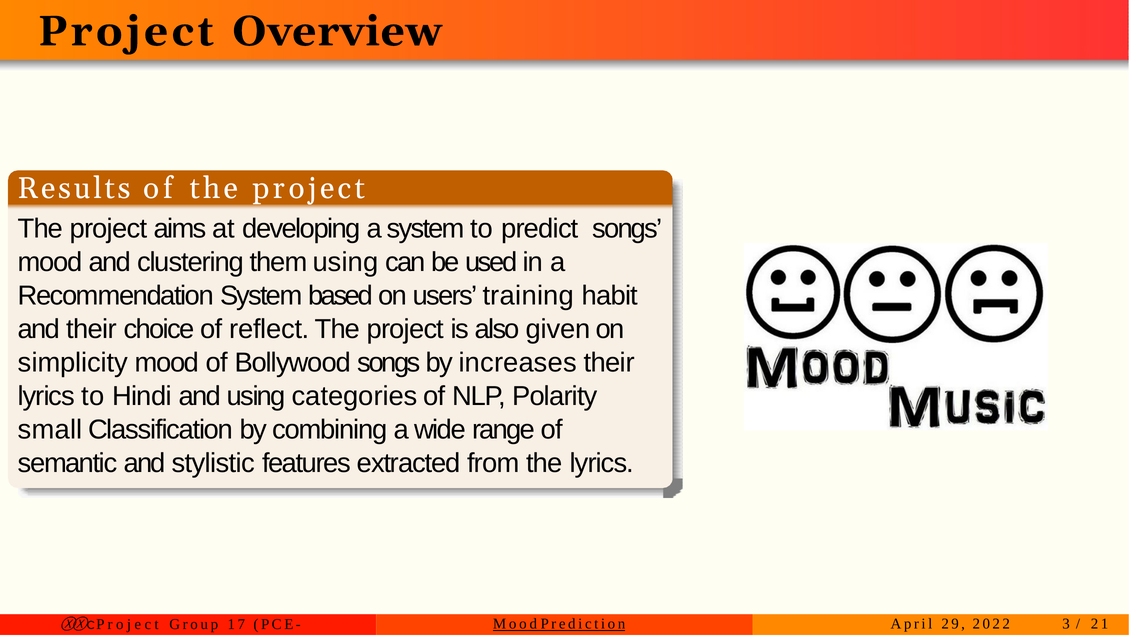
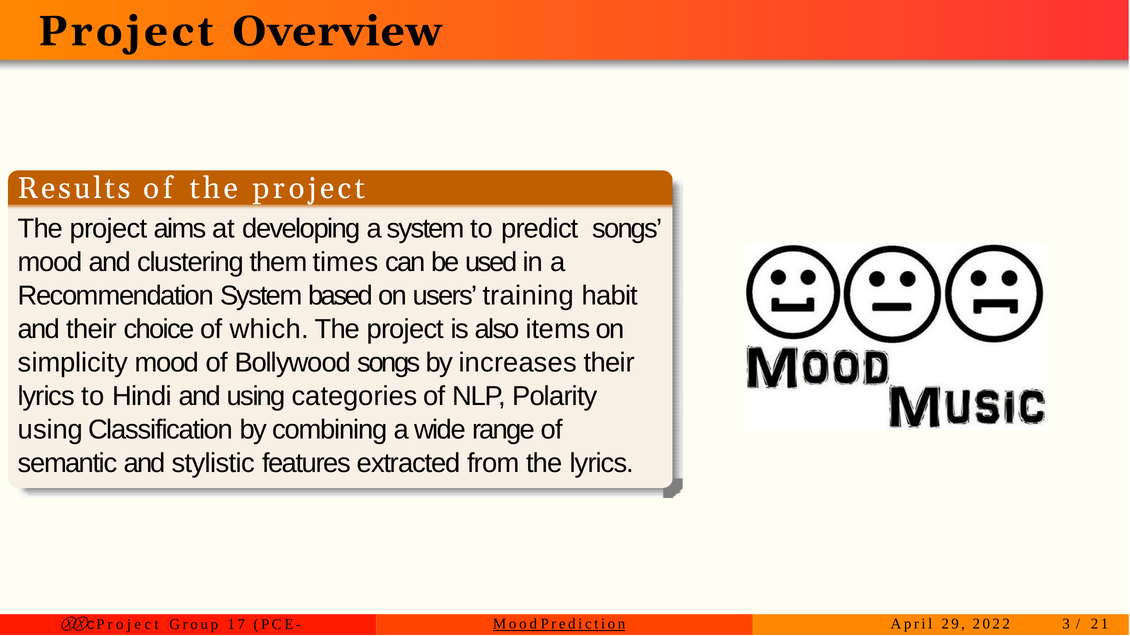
them using: using -> times
reflect: reflect -> which
given: given -> items
small at (50, 430): small -> using
